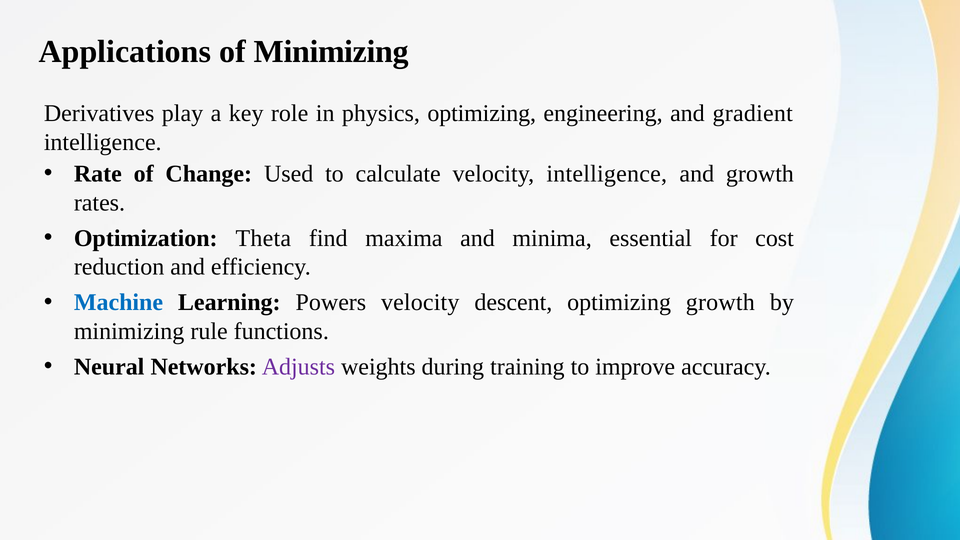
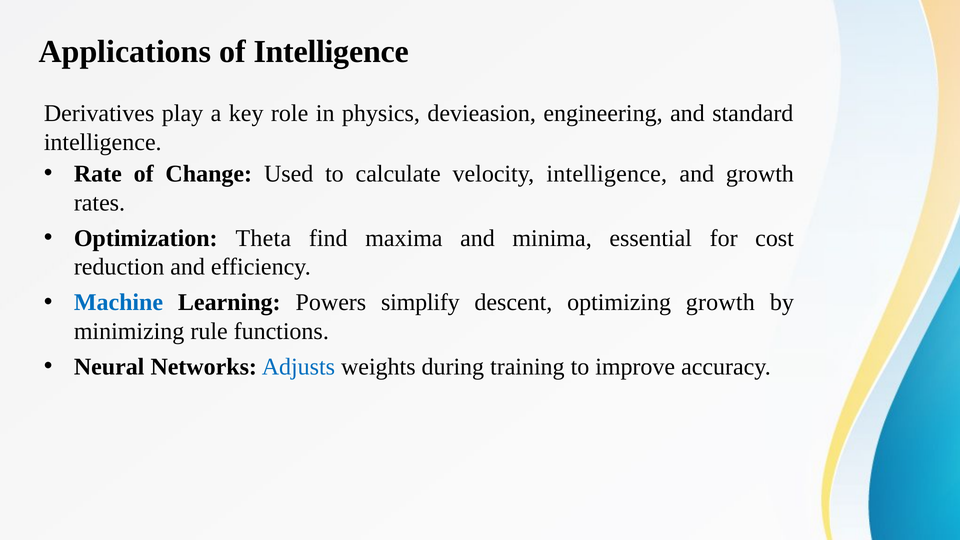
of Minimizing: Minimizing -> Intelligence
physics optimizing: optimizing -> devieasion
gradient: gradient -> standard
Powers velocity: velocity -> simplify
Adjusts colour: purple -> blue
